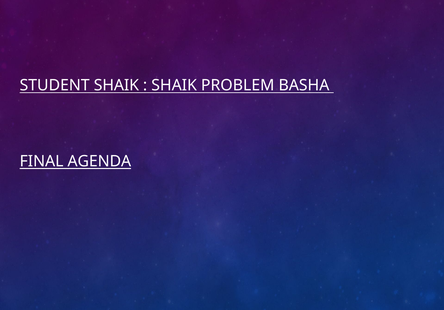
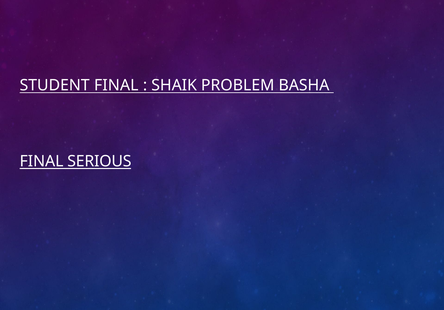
STUDENT SHAIK: SHAIK -> FINAL
AGENDA: AGENDA -> SERIOUS
